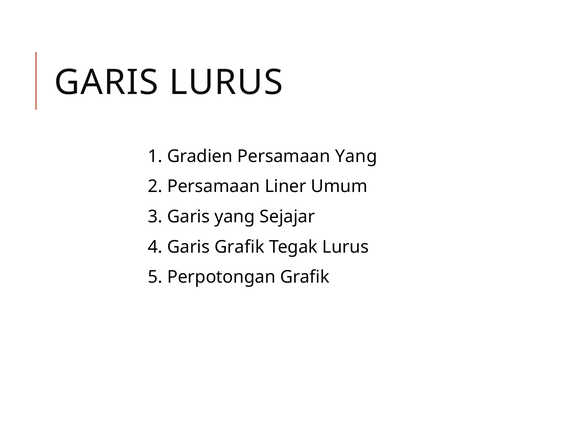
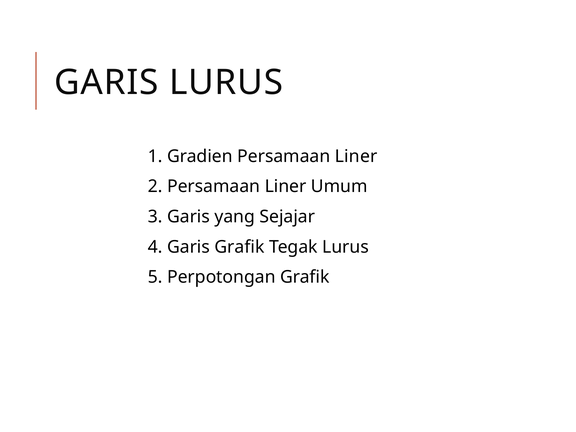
Gradien Persamaan Yang: Yang -> Liner
